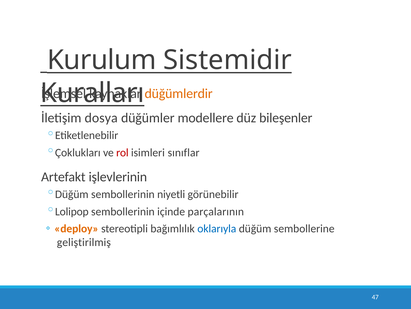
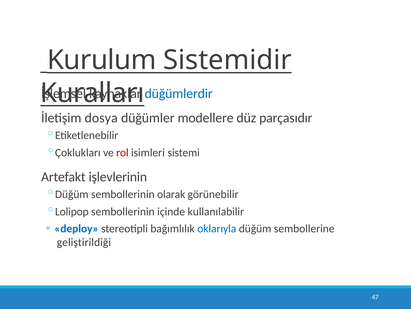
düğümlerdir colour: orange -> blue
bileşenler: bileşenler -> parçasıdır
sınıflar: sınıflar -> sistemi
niyetli: niyetli -> olarak
parçalarının: parçalarının -> kullanılabilir
deploy colour: orange -> blue
geliştirilmiş: geliştirilmiş -> geliştirildiği
